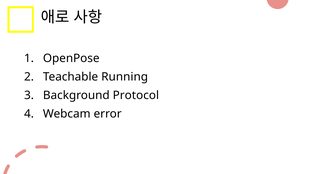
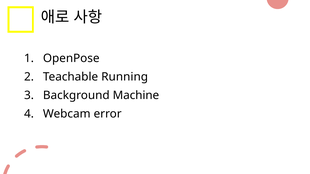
Protocol: Protocol -> Machine
